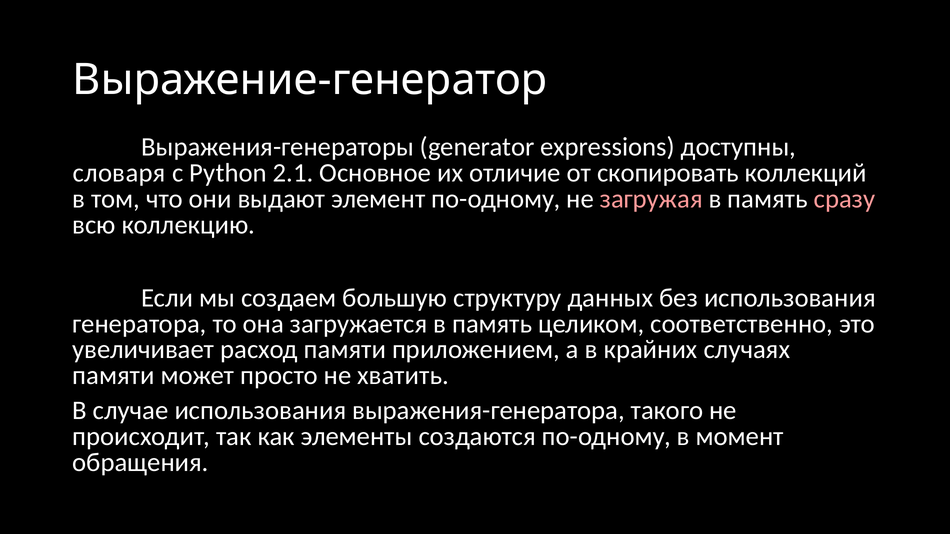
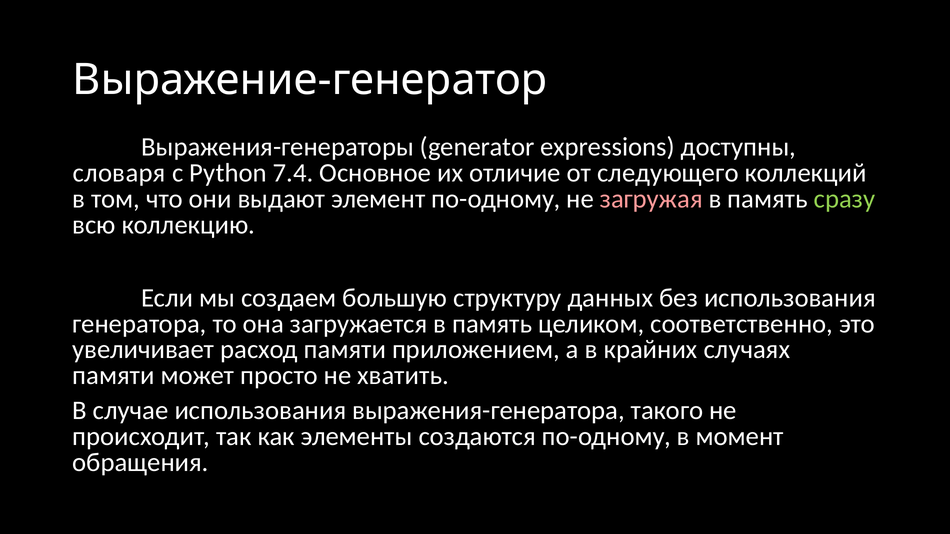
2.1: 2.1 -> 7.4
скопировать: скопировать -> следующего
сразу colour: pink -> light green
